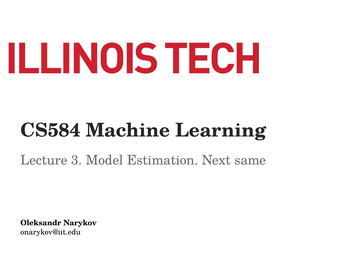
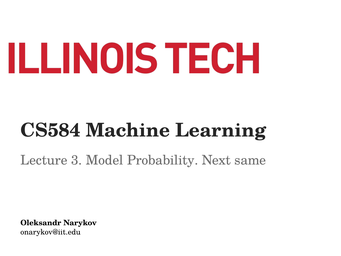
Estimation: Estimation -> Probability
